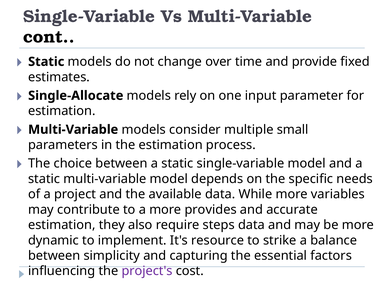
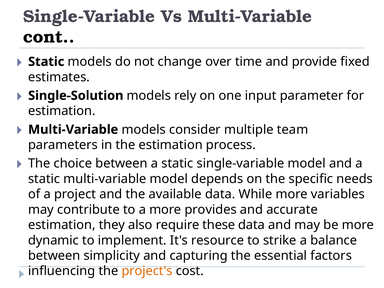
Single-Allocate: Single-Allocate -> Single-Solution
small: small -> team
steps: steps -> these
project's colour: purple -> orange
